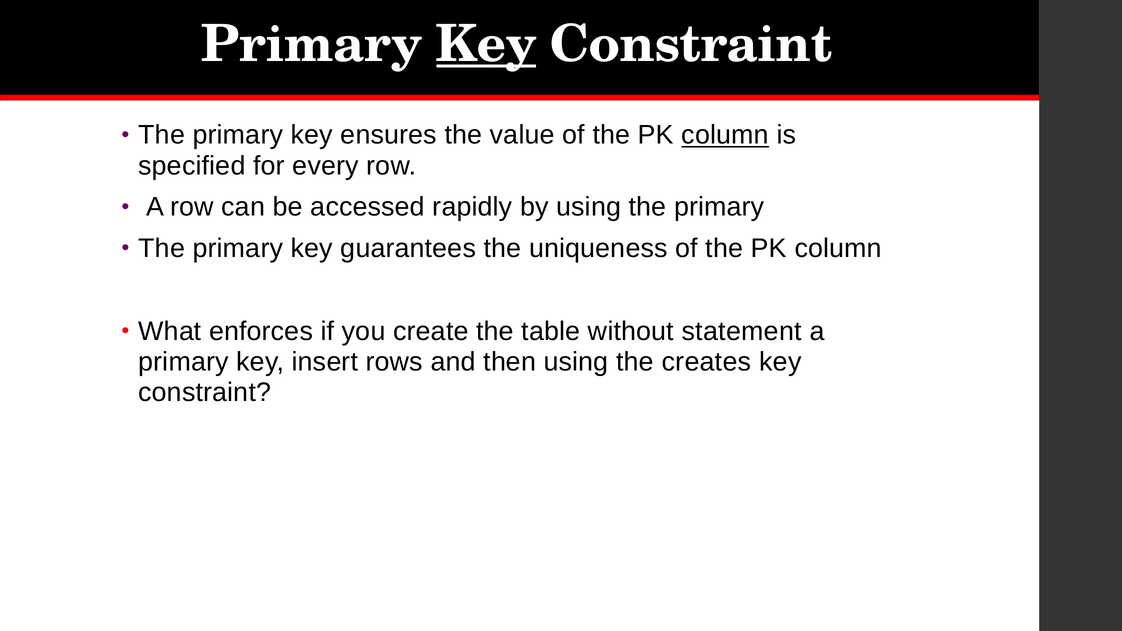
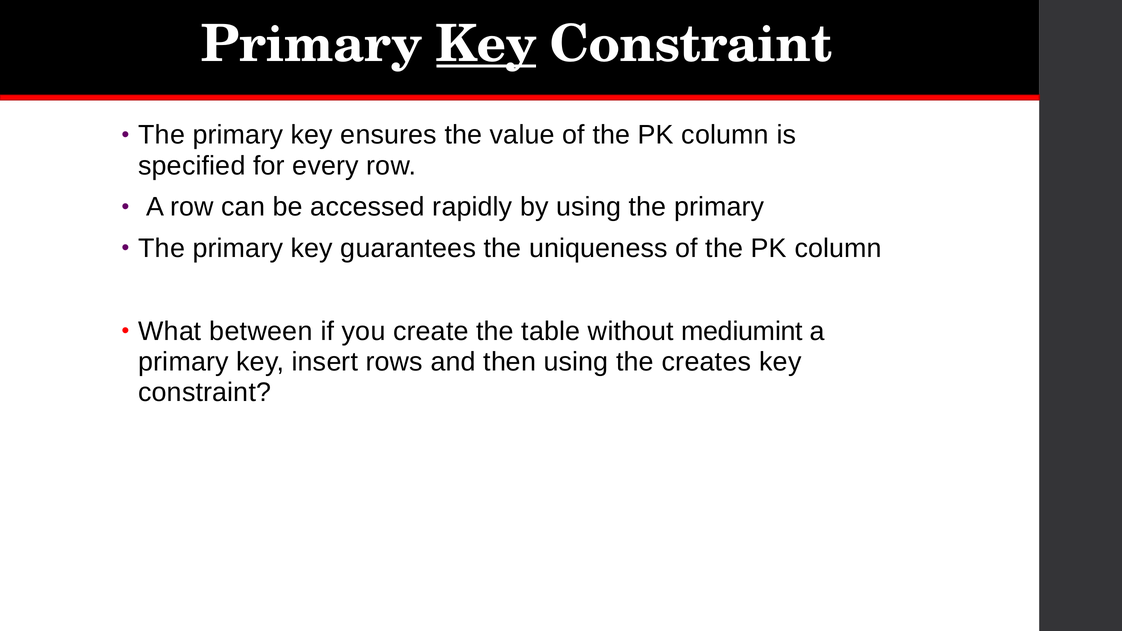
column at (725, 135) underline: present -> none
enforces: enforces -> between
statement: statement -> mediumint
